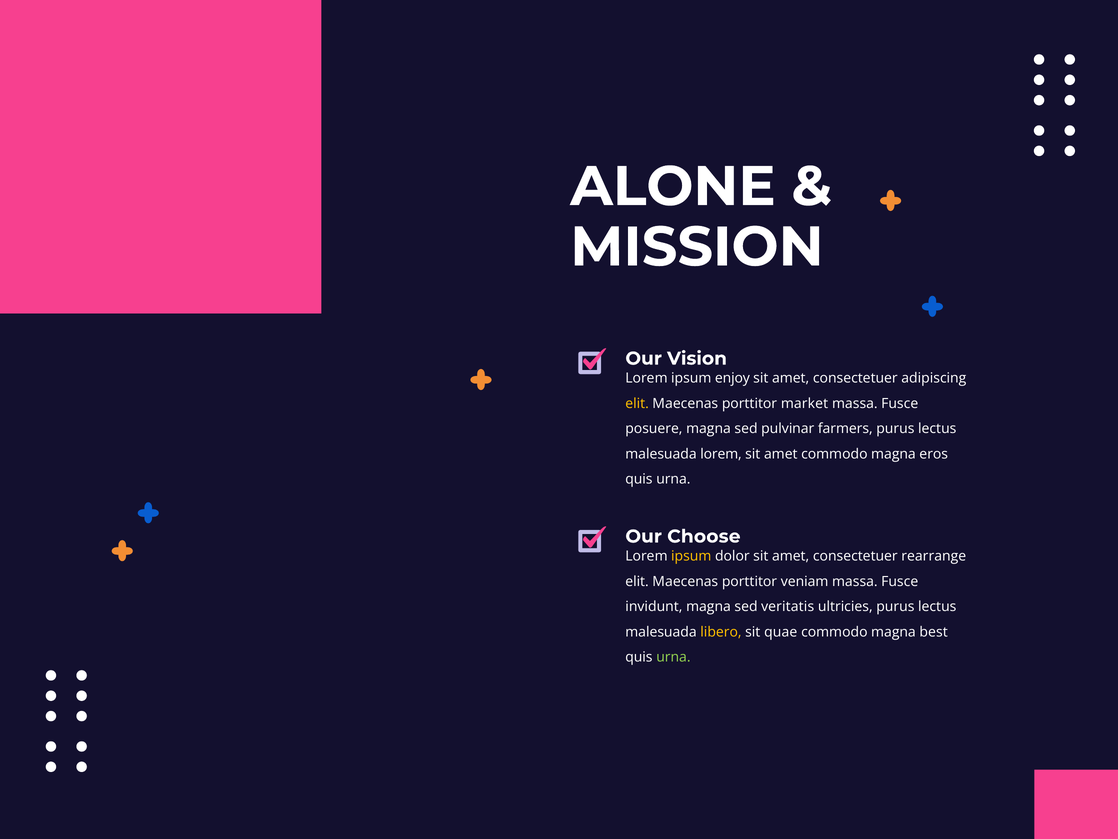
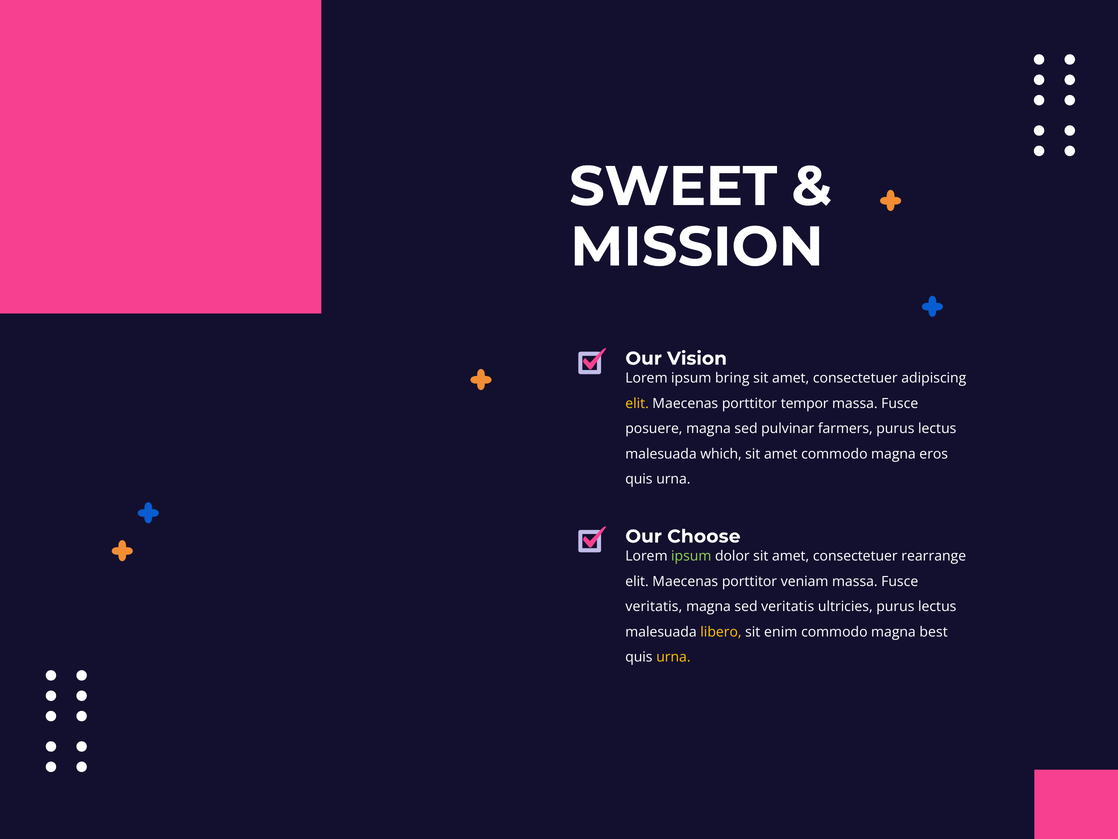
ALONE: ALONE -> SWEET
enjoy: enjoy -> bring
market: market -> tempor
malesuada lorem: lorem -> which
ipsum at (691, 556) colour: yellow -> light green
invidunt at (654, 606): invidunt -> veritatis
quae: quae -> enim
urna at (673, 657) colour: light green -> yellow
